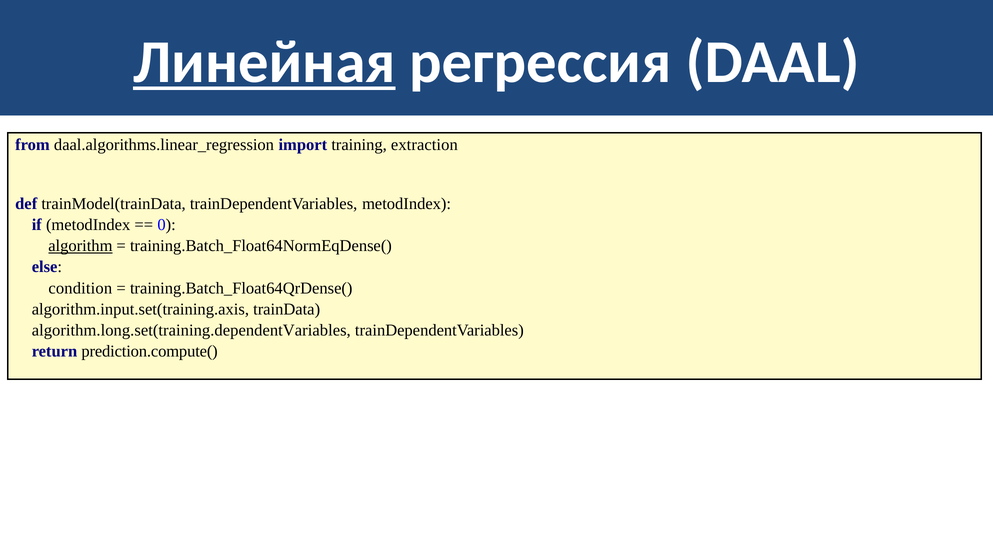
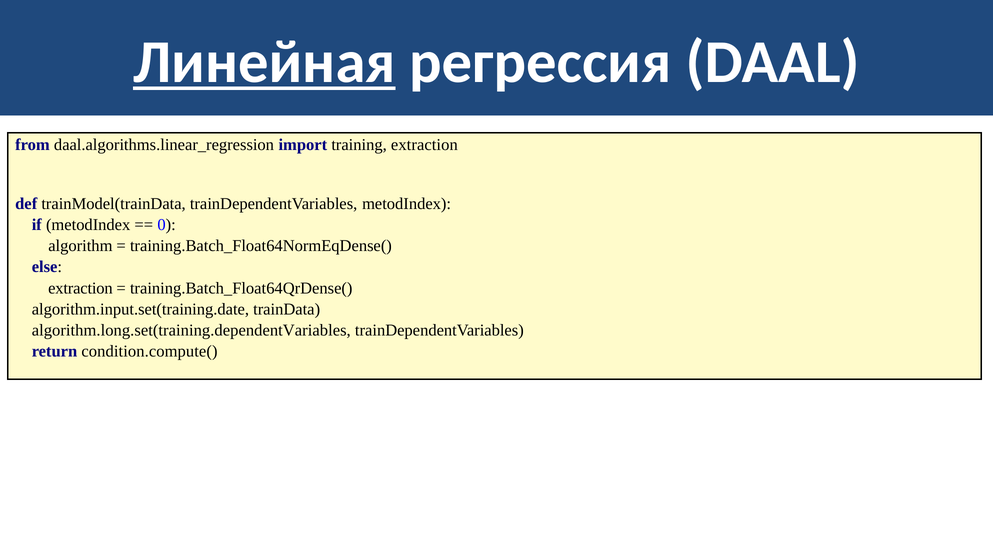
algorithm underline: present -> none
condition at (80, 288): condition -> extraction
algorithm.input.set(training.axis: algorithm.input.set(training.axis -> algorithm.input.set(training.date
prediction.compute(: prediction.compute( -> condition.compute(
